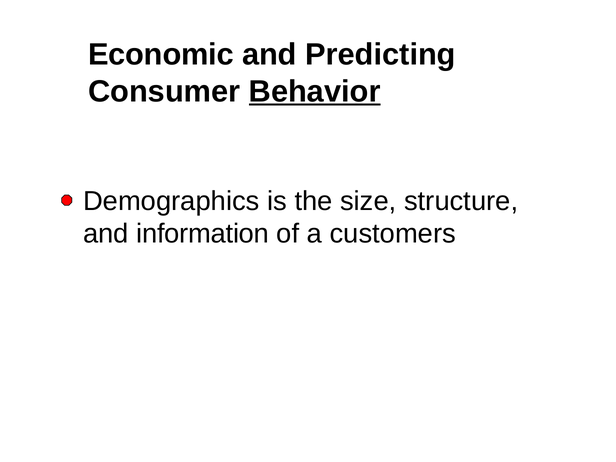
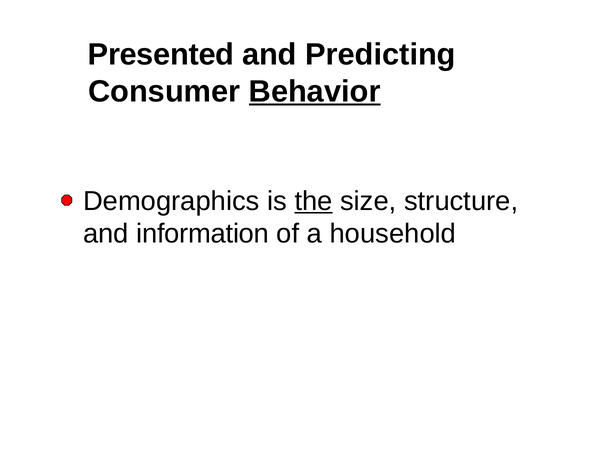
Economic: Economic -> Presented
the underline: none -> present
customers: customers -> household
